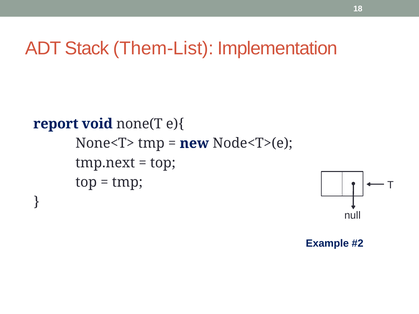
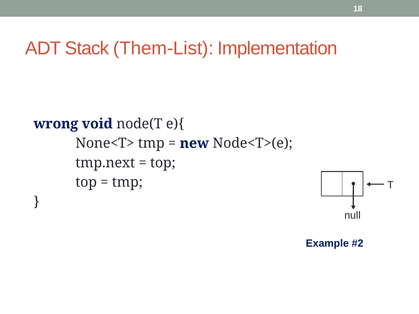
report: report -> wrong
none(T: none(T -> node(T
